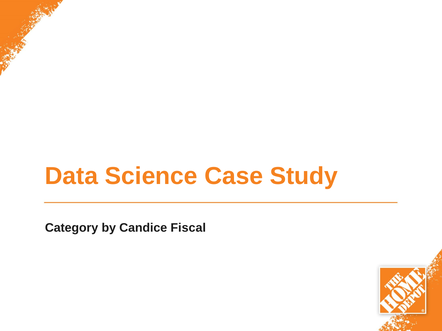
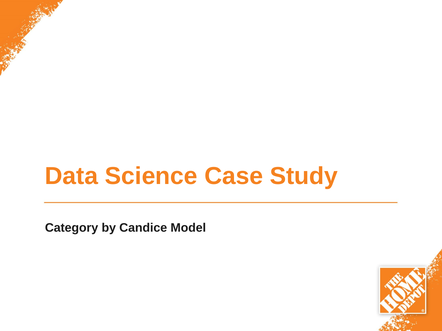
Fiscal: Fiscal -> Model
